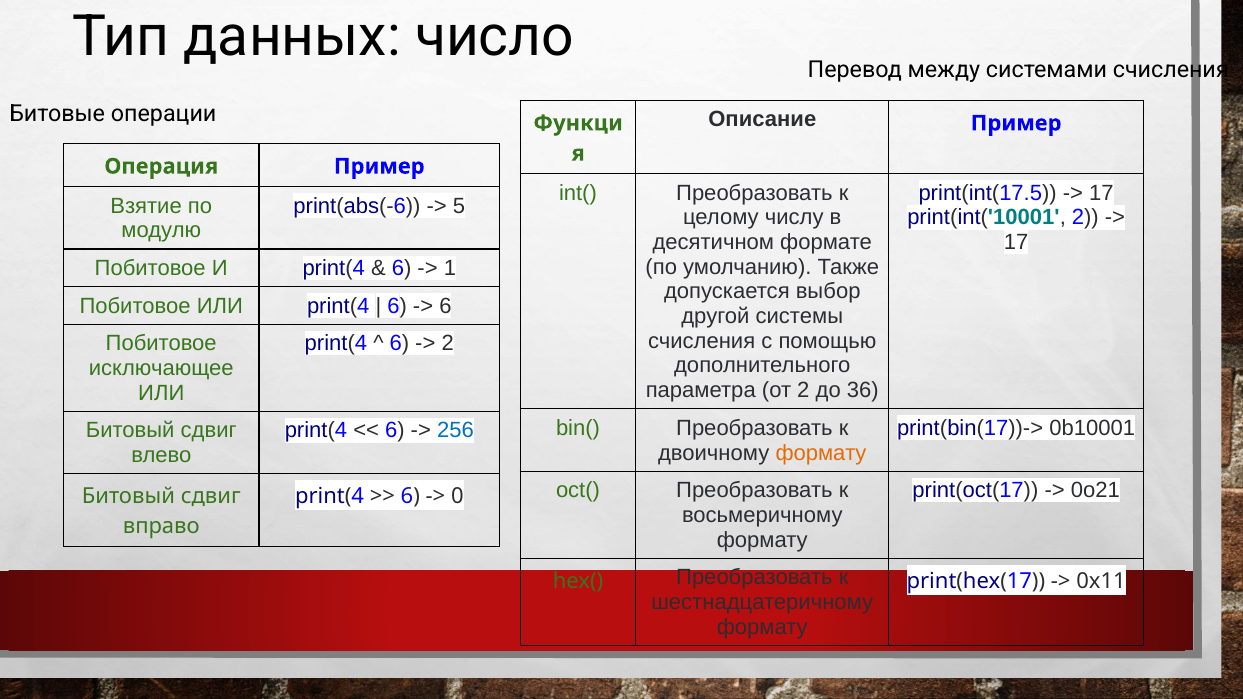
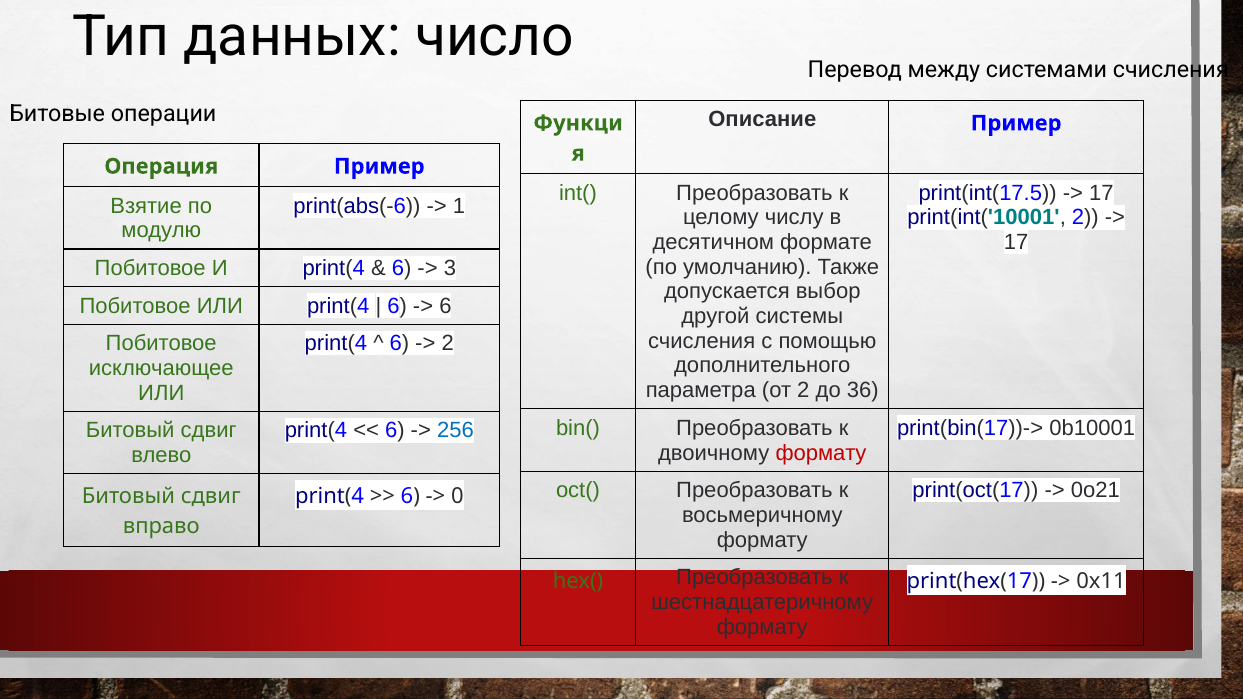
5: 5 -> 1
1: 1 -> 3
формату at (821, 453) colour: orange -> red
